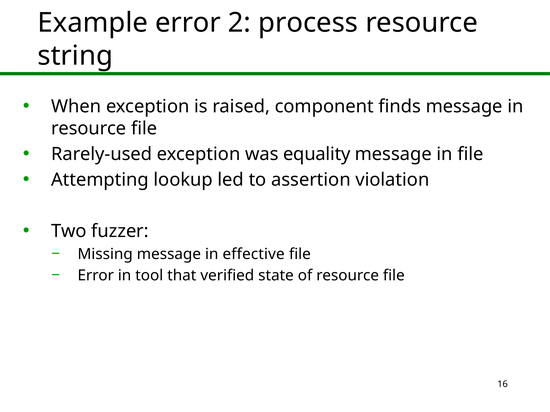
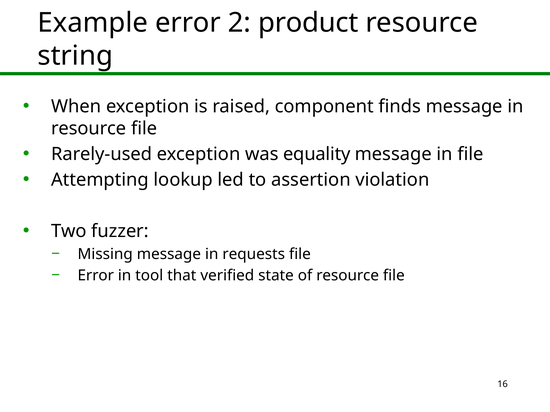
process: process -> product
effective: effective -> requests
